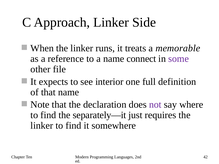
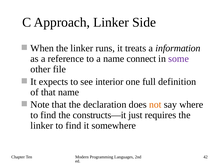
memorable: memorable -> information
not colour: purple -> orange
separately—it: separately—it -> constructs—it
